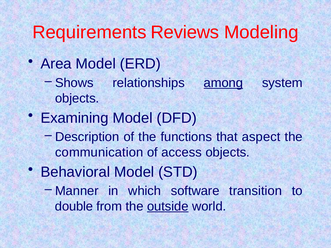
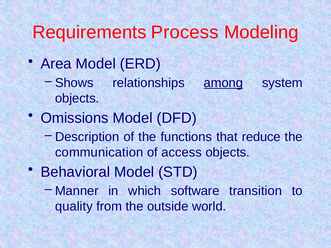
Reviews: Reviews -> Process
Examining: Examining -> Omissions
aspect: aspect -> reduce
double: double -> quality
outside underline: present -> none
